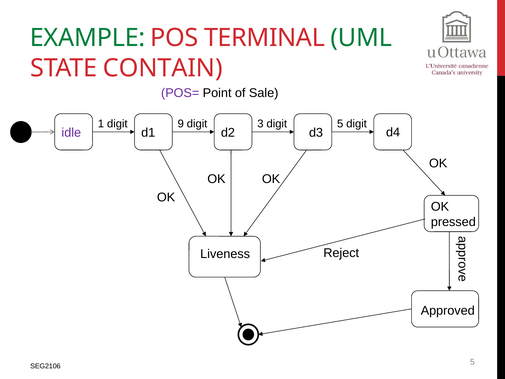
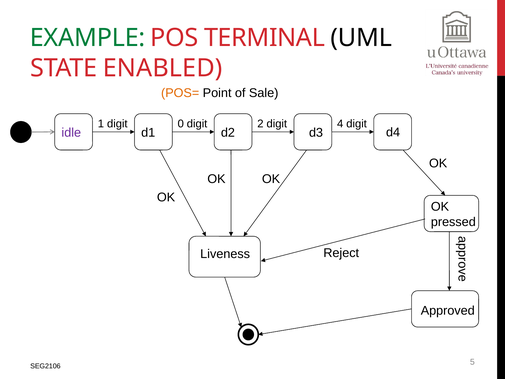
UML colour: green -> black
CONTAIN: CONTAIN -> ENABLED
POS= colour: purple -> orange
9: 9 -> 0
3: 3 -> 2
digit 5: 5 -> 4
